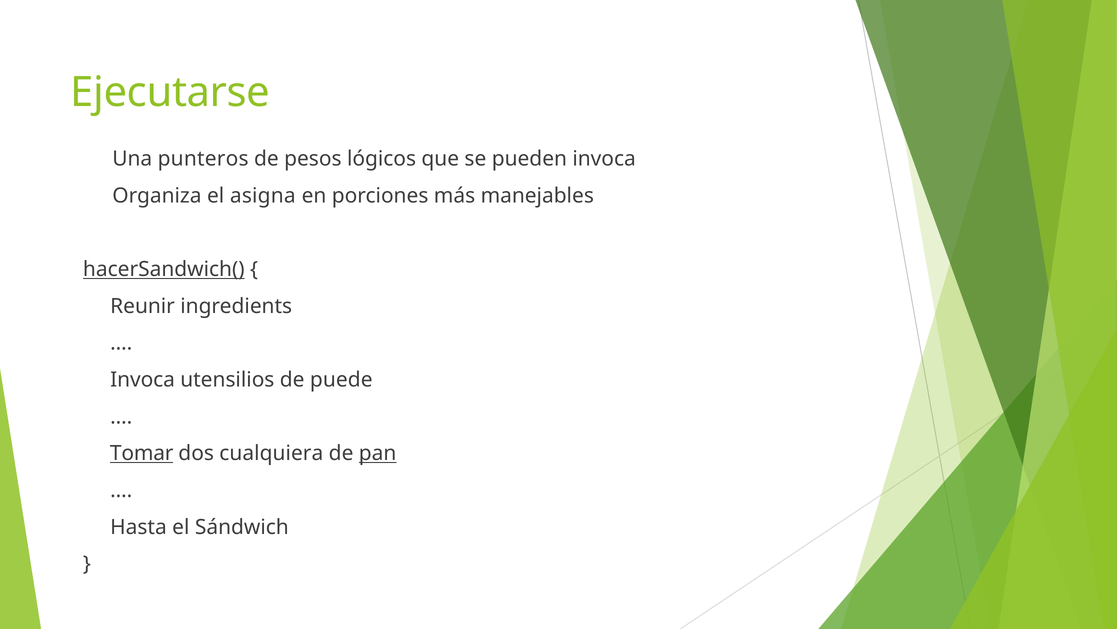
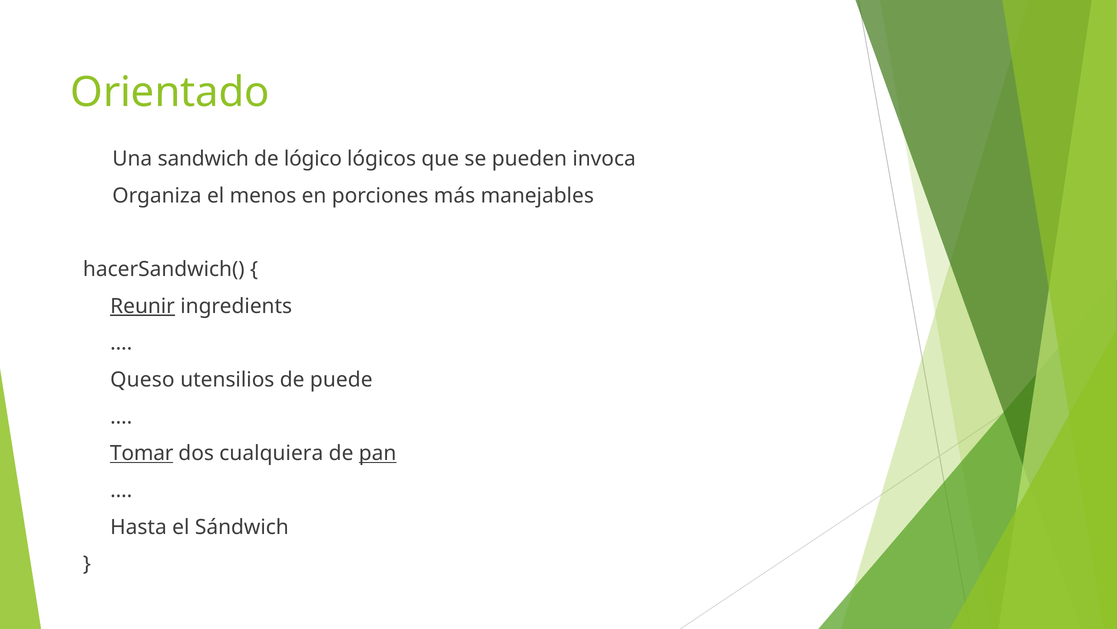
Ejecutarse: Ejecutarse -> Orientado
punteros: punteros -> sandwich
pesos: pesos -> lógico
asigna: asigna -> menos
hacerSandwich( underline: present -> none
Reunir underline: none -> present
Invoca at (143, 379): Invoca -> Queso
